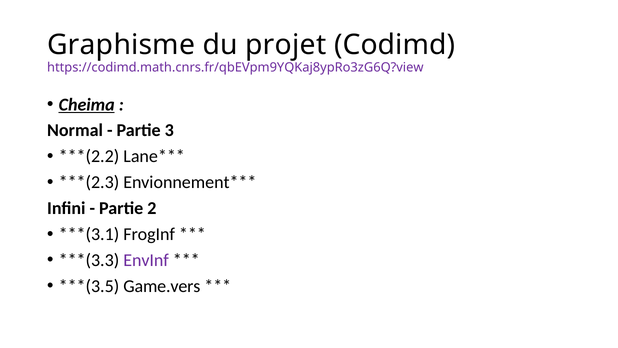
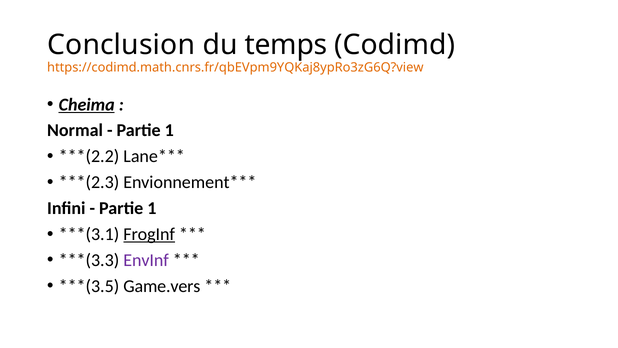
Graphisme: Graphisme -> Conclusion
projet: projet -> temps
https://codimd.math.cnrs.fr/qbEVpm9YQKaj8ypRo3zG6Q?view colour: purple -> orange
3 at (169, 130): 3 -> 1
2 at (152, 208): 2 -> 1
FrogInf underline: none -> present
